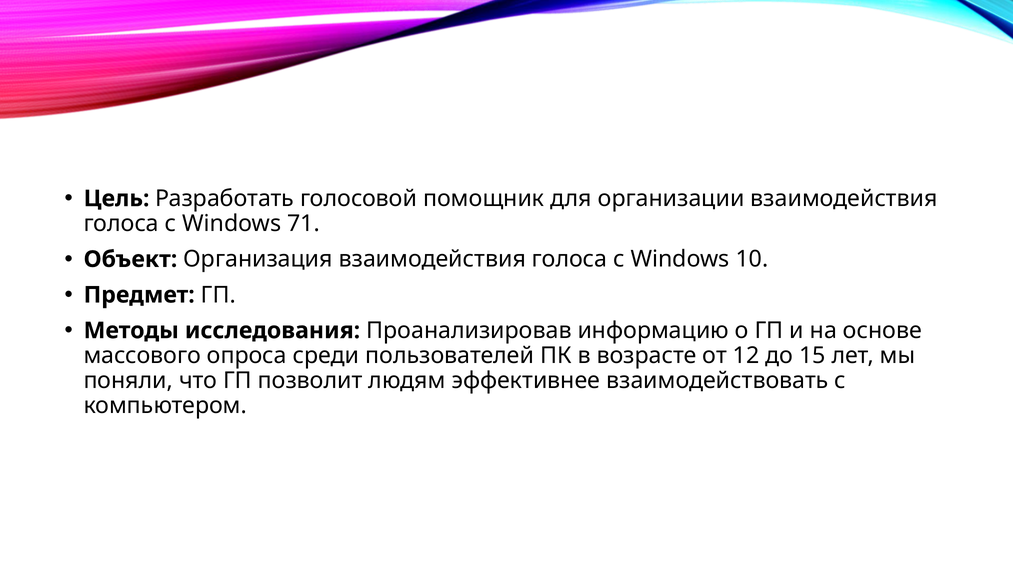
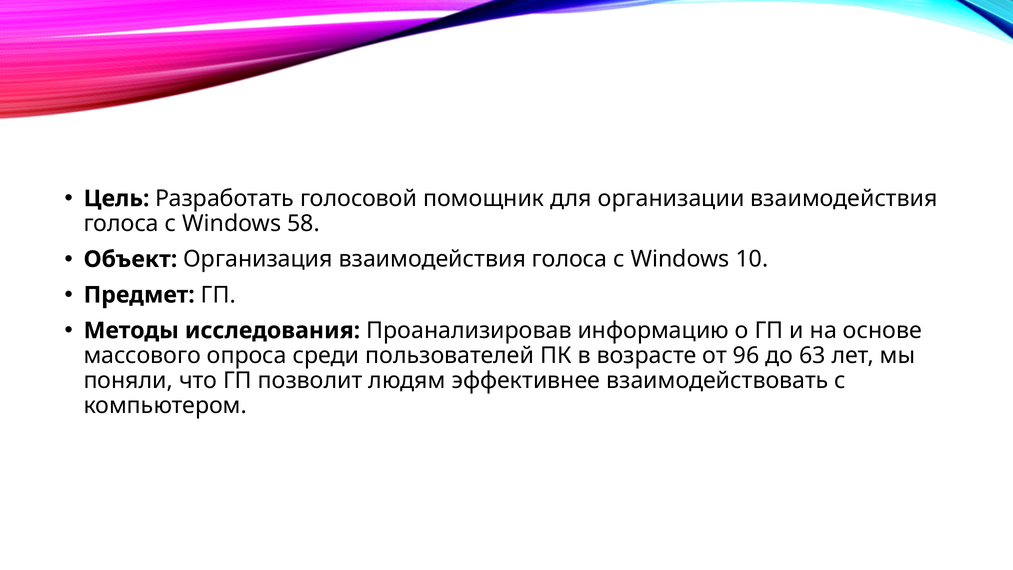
71: 71 -> 58
12: 12 -> 96
15: 15 -> 63
